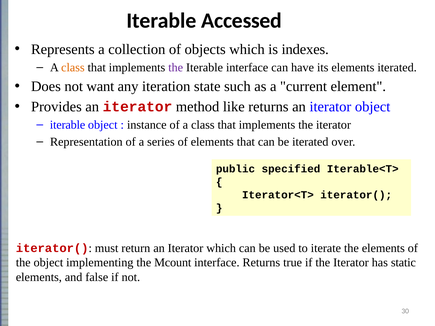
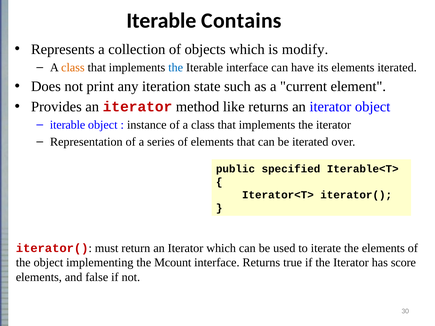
Accessed: Accessed -> Contains
indexes: indexes -> modify
the at (176, 68) colour: purple -> blue
want: want -> print
static: static -> score
